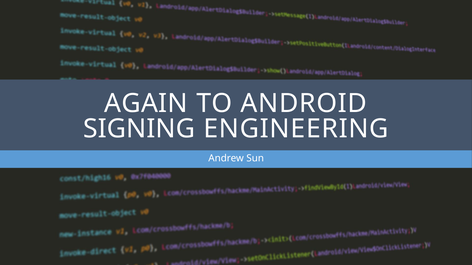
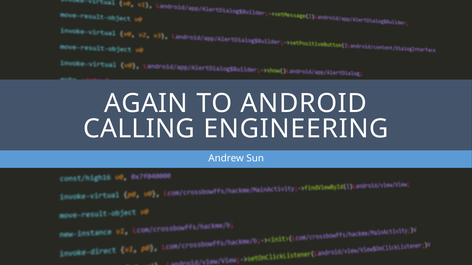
SIGNING: SIGNING -> CALLING
